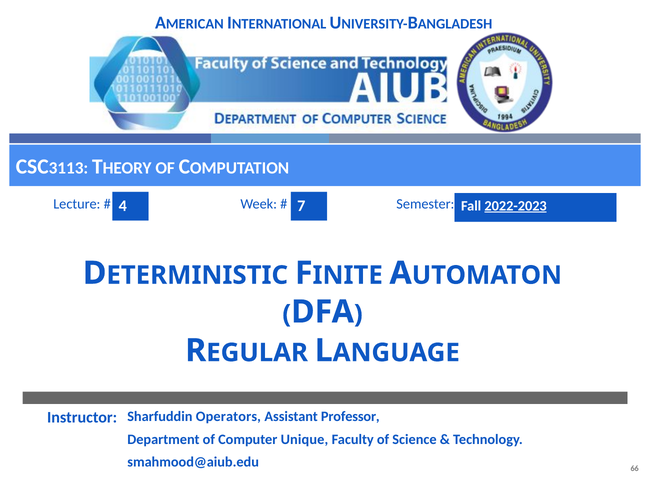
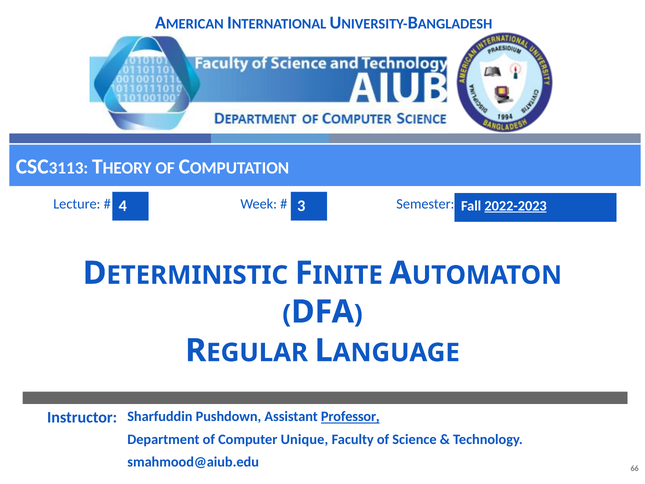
7: 7 -> 3
Operators: Operators -> Pushdown
Professor underline: none -> present
